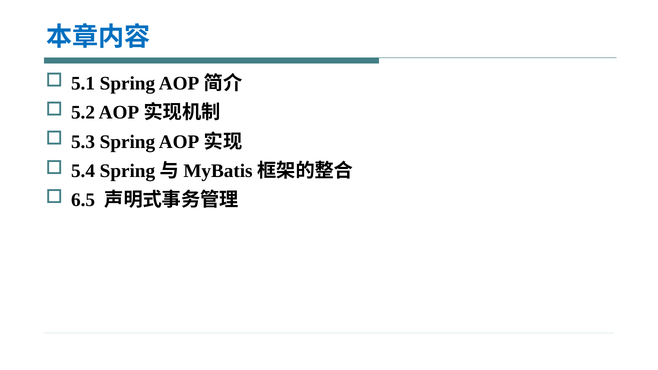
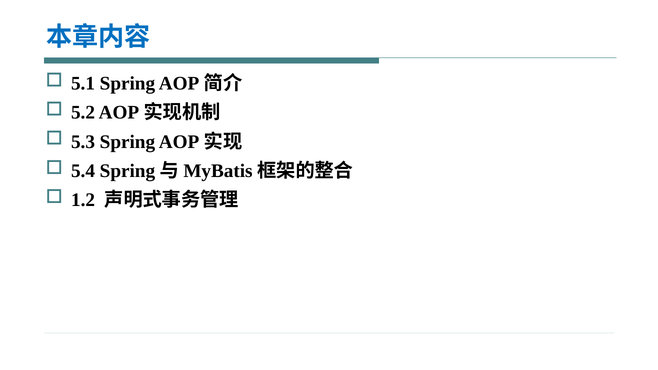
6.5: 6.5 -> 1.2
